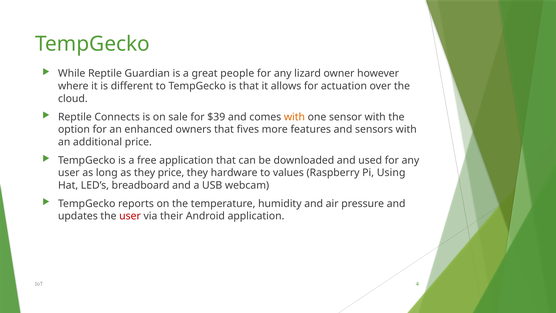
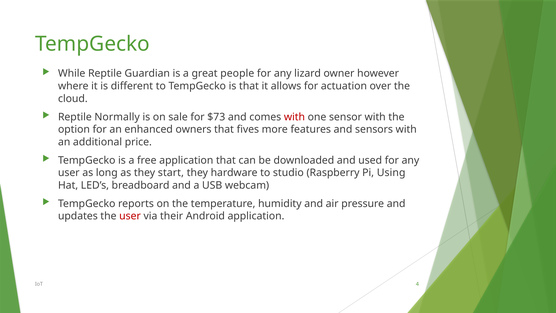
Connects: Connects -> Normally
$39: $39 -> $73
with at (294, 117) colour: orange -> red
they price: price -> start
values: values -> studio
